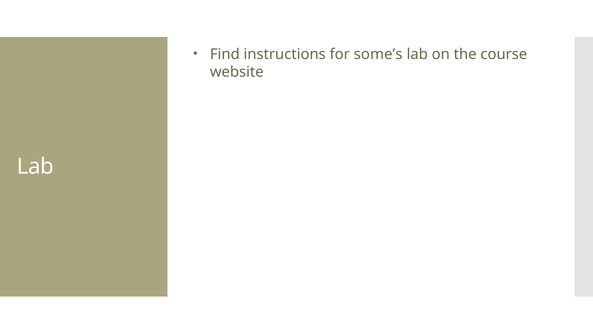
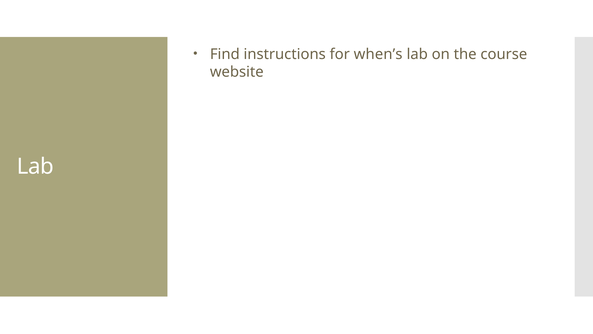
some’s: some’s -> when’s
